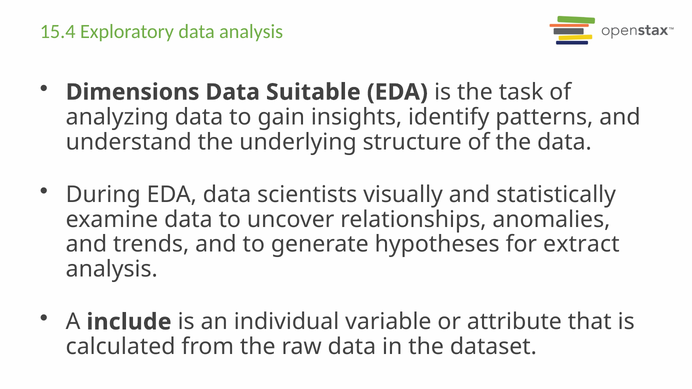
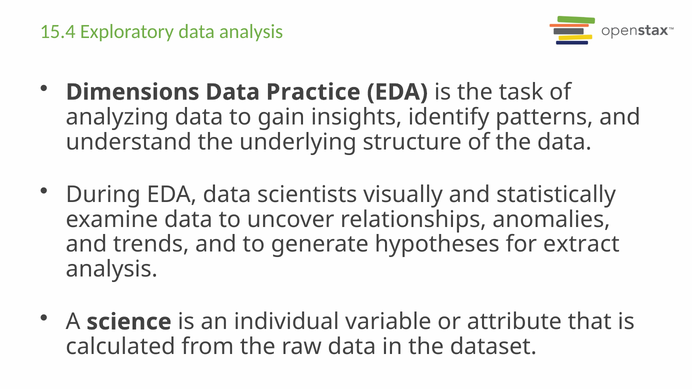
Suitable: Suitable -> Practice
include: include -> science
